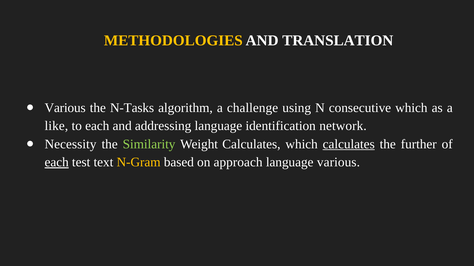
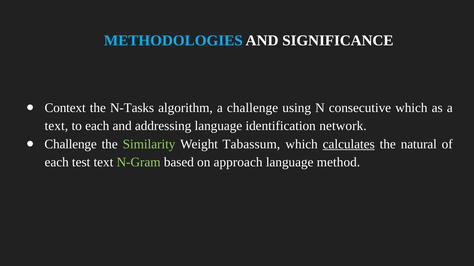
METHODOLOGIES colour: yellow -> light blue
TRANSLATION: TRANSLATION -> SIGNIFICANCE
Various at (65, 108): Various -> Context
like at (56, 126): like -> text
Necessity at (71, 144): Necessity -> Challenge
Weight Calculates: Calculates -> Tabassum
further: further -> natural
each at (57, 163) underline: present -> none
N-Gram colour: yellow -> light green
language various: various -> method
